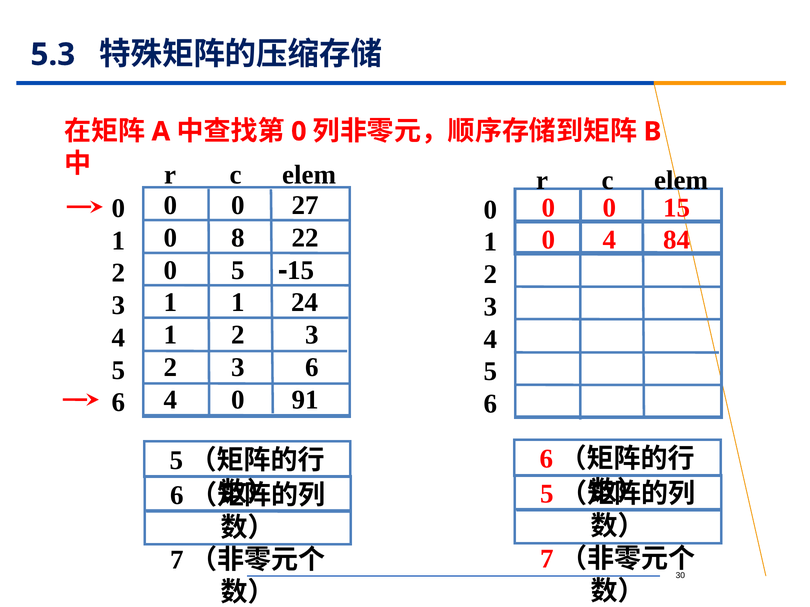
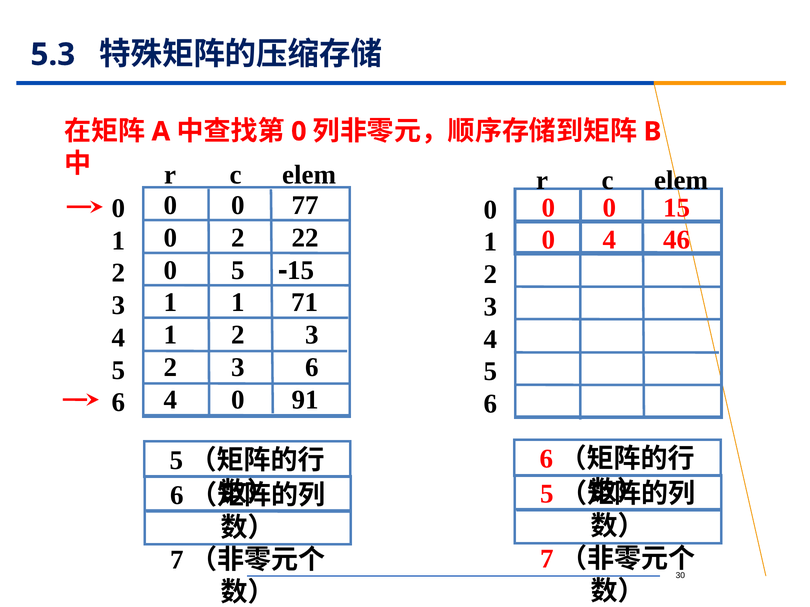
27: 27 -> 77
0 8: 8 -> 2
84: 84 -> 46
24: 24 -> 71
